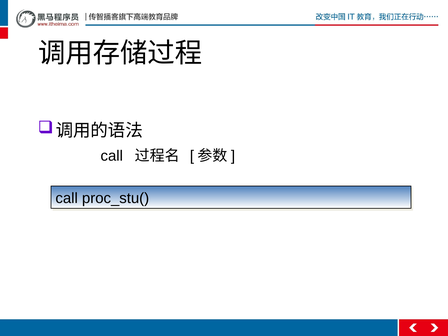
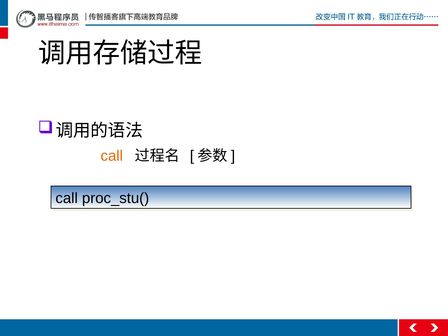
call at (112, 156) colour: black -> orange
